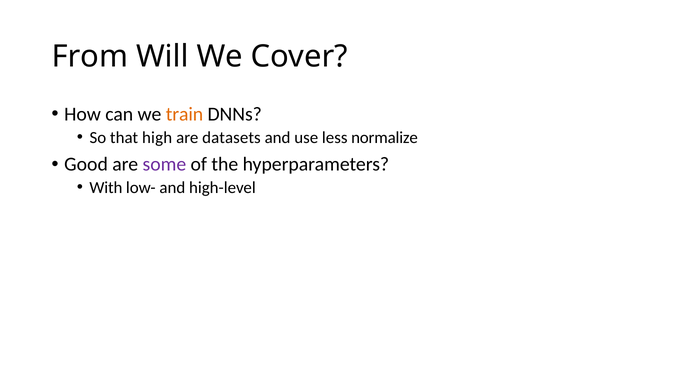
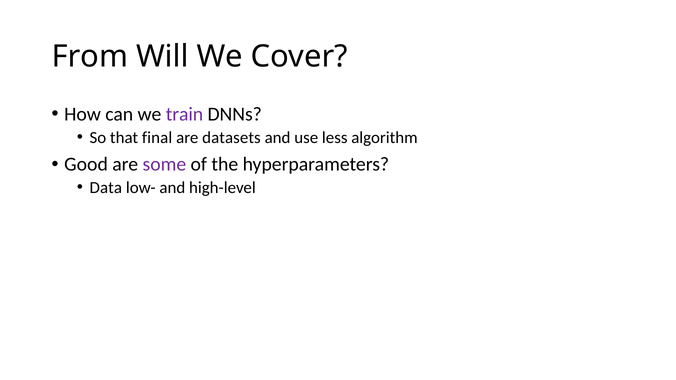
train colour: orange -> purple
high: high -> final
normalize: normalize -> algorithm
With: With -> Data
